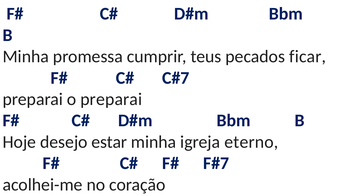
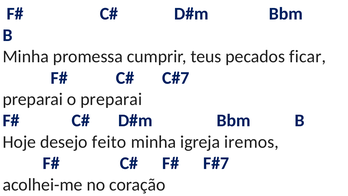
estar: estar -> feito
eterno: eterno -> iremos
